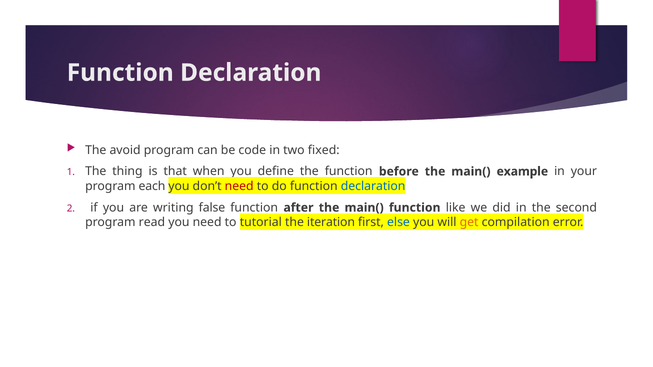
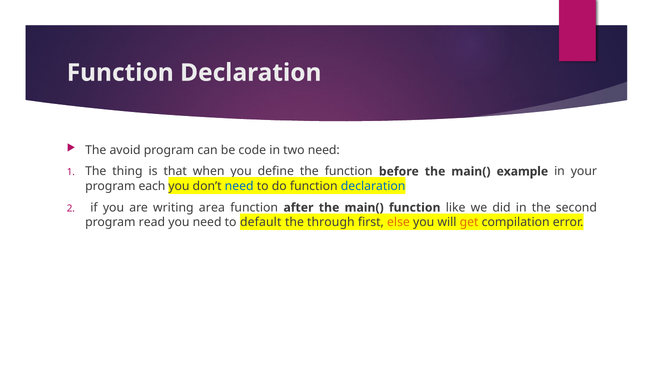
two fixed: fixed -> need
need at (239, 186) colour: red -> blue
false: false -> area
tutorial: tutorial -> default
iteration: iteration -> through
else colour: blue -> orange
